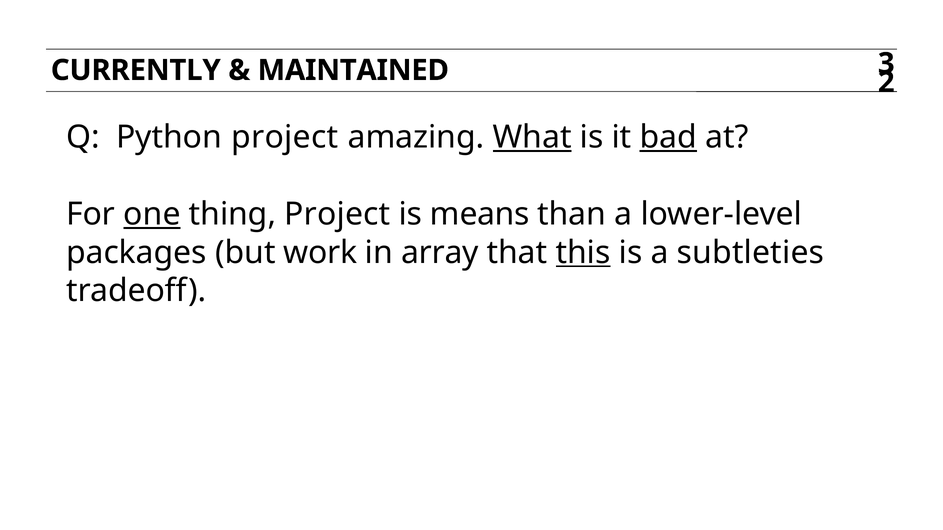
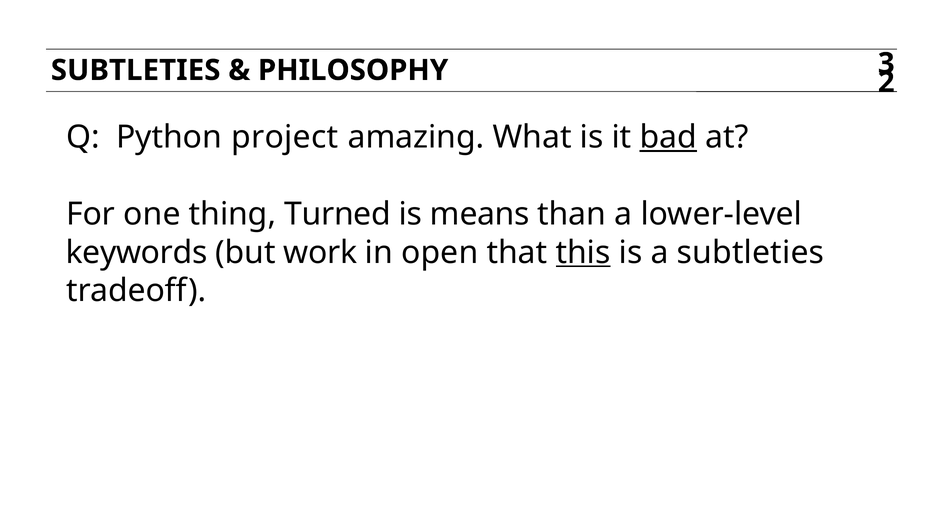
CURRENTLY at (136, 70): CURRENTLY -> SUBTLETIES
MAINTAINED: MAINTAINED -> PHILOSOPHY
What underline: present -> none
one underline: present -> none
thing Project: Project -> Turned
packages: packages -> keywords
array: array -> open
